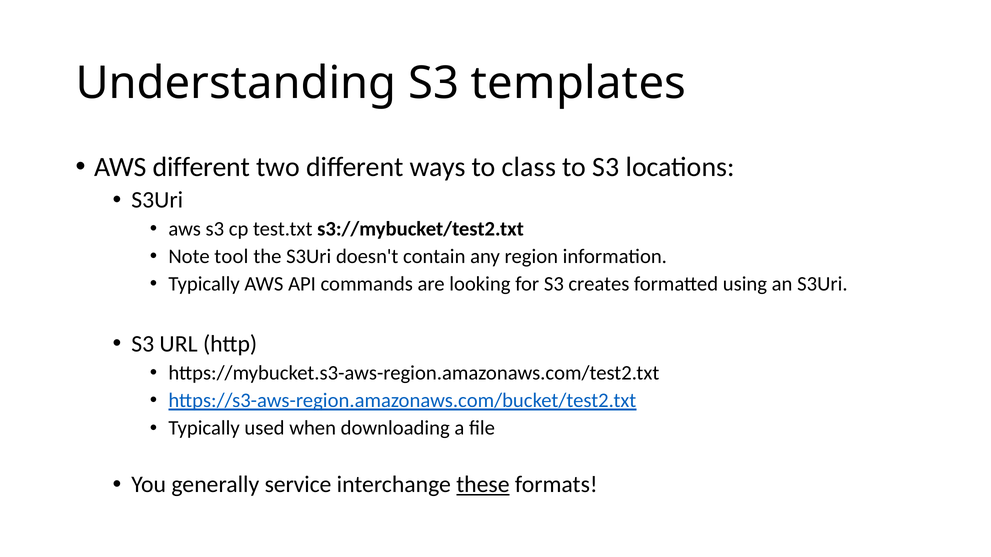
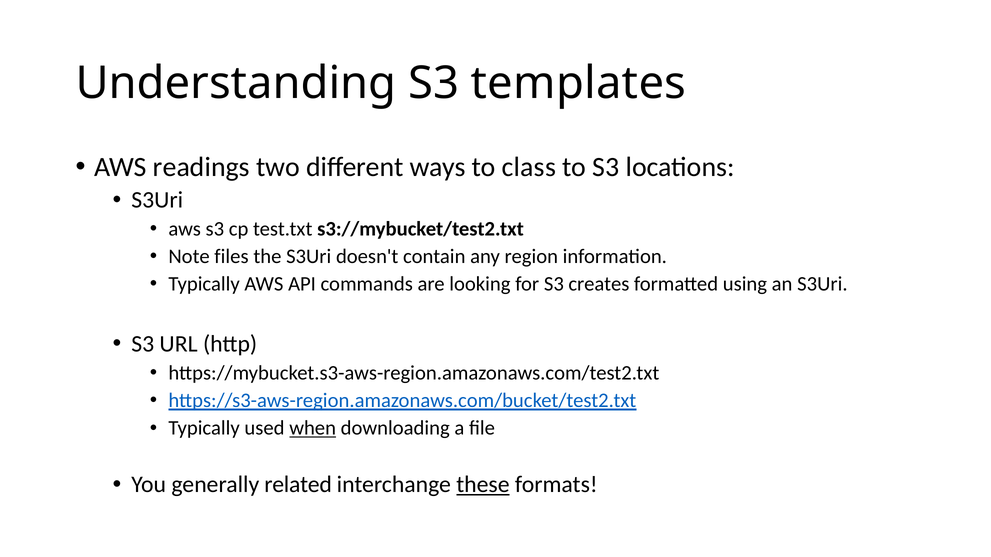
AWS different: different -> readings
tool: tool -> files
when underline: none -> present
service: service -> related
